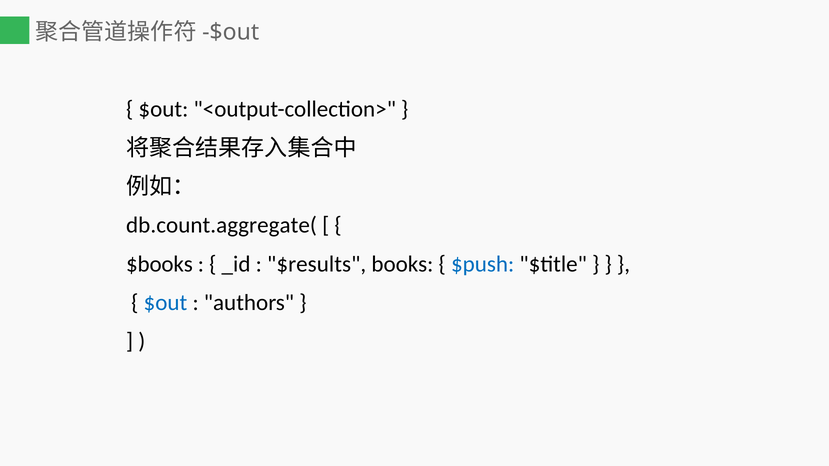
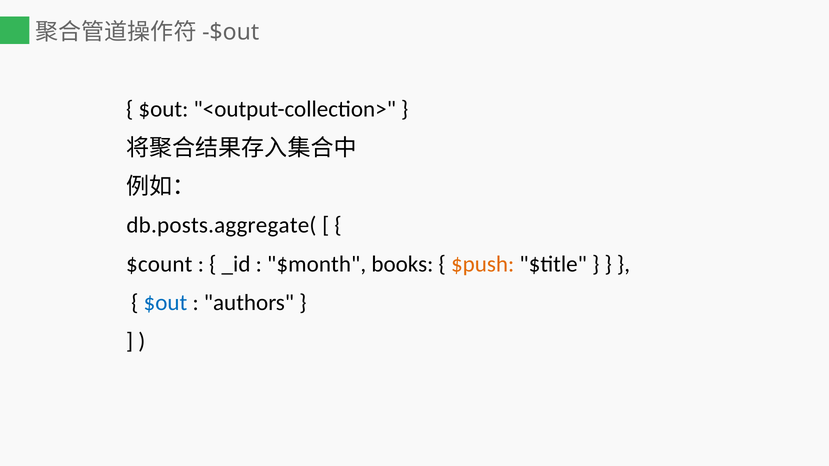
db.count.aggregate(: db.count.aggregate( -> db.posts.aggregate(
$books: $books -> $count
$results: $results -> $month
$push colour: blue -> orange
